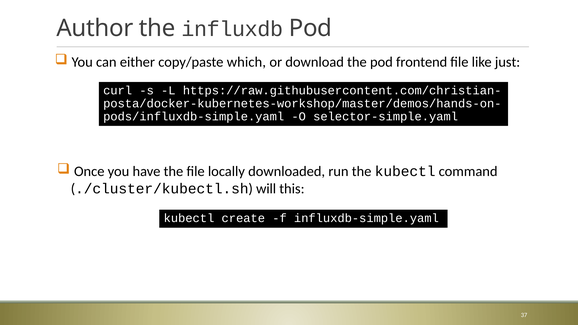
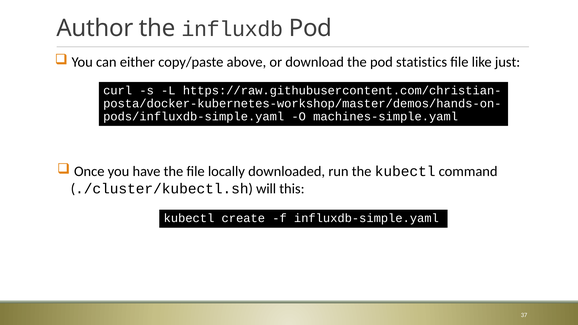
which: which -> above
frontend: frontend -> statistics
selector-simple.yaml: selector-simple.yaml -> machines-simple.yaml
